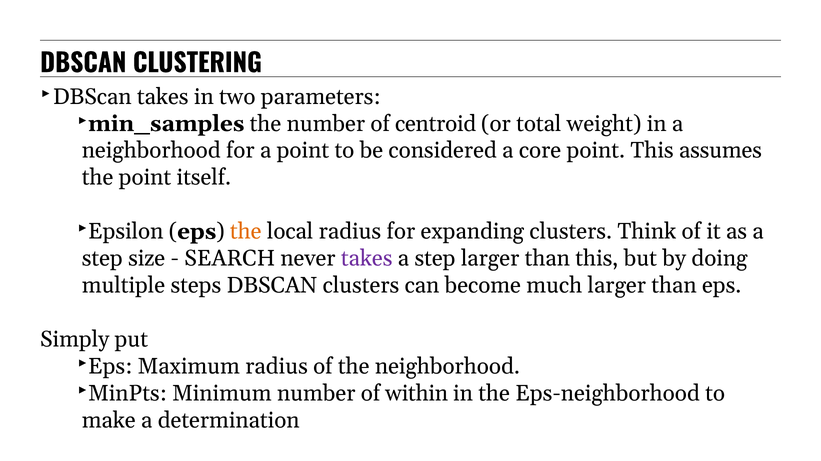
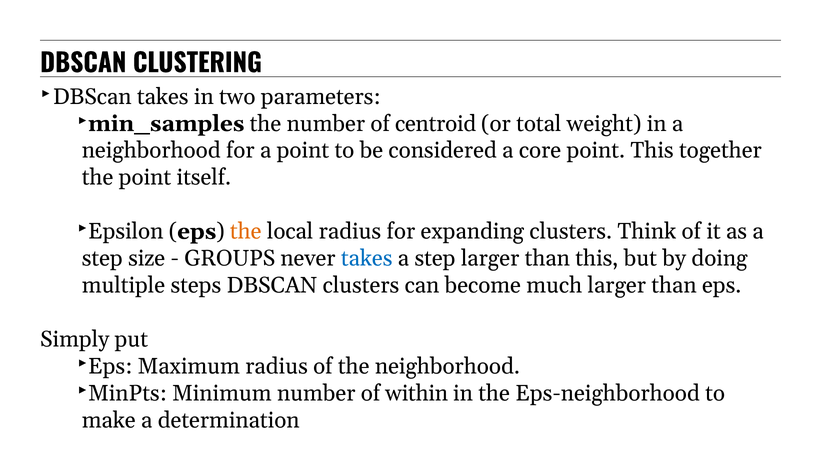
assumes: assumes -> together
SEARCH: SEARCH -> GROUPS
takes at (367, 258) colour: purple -> blue
